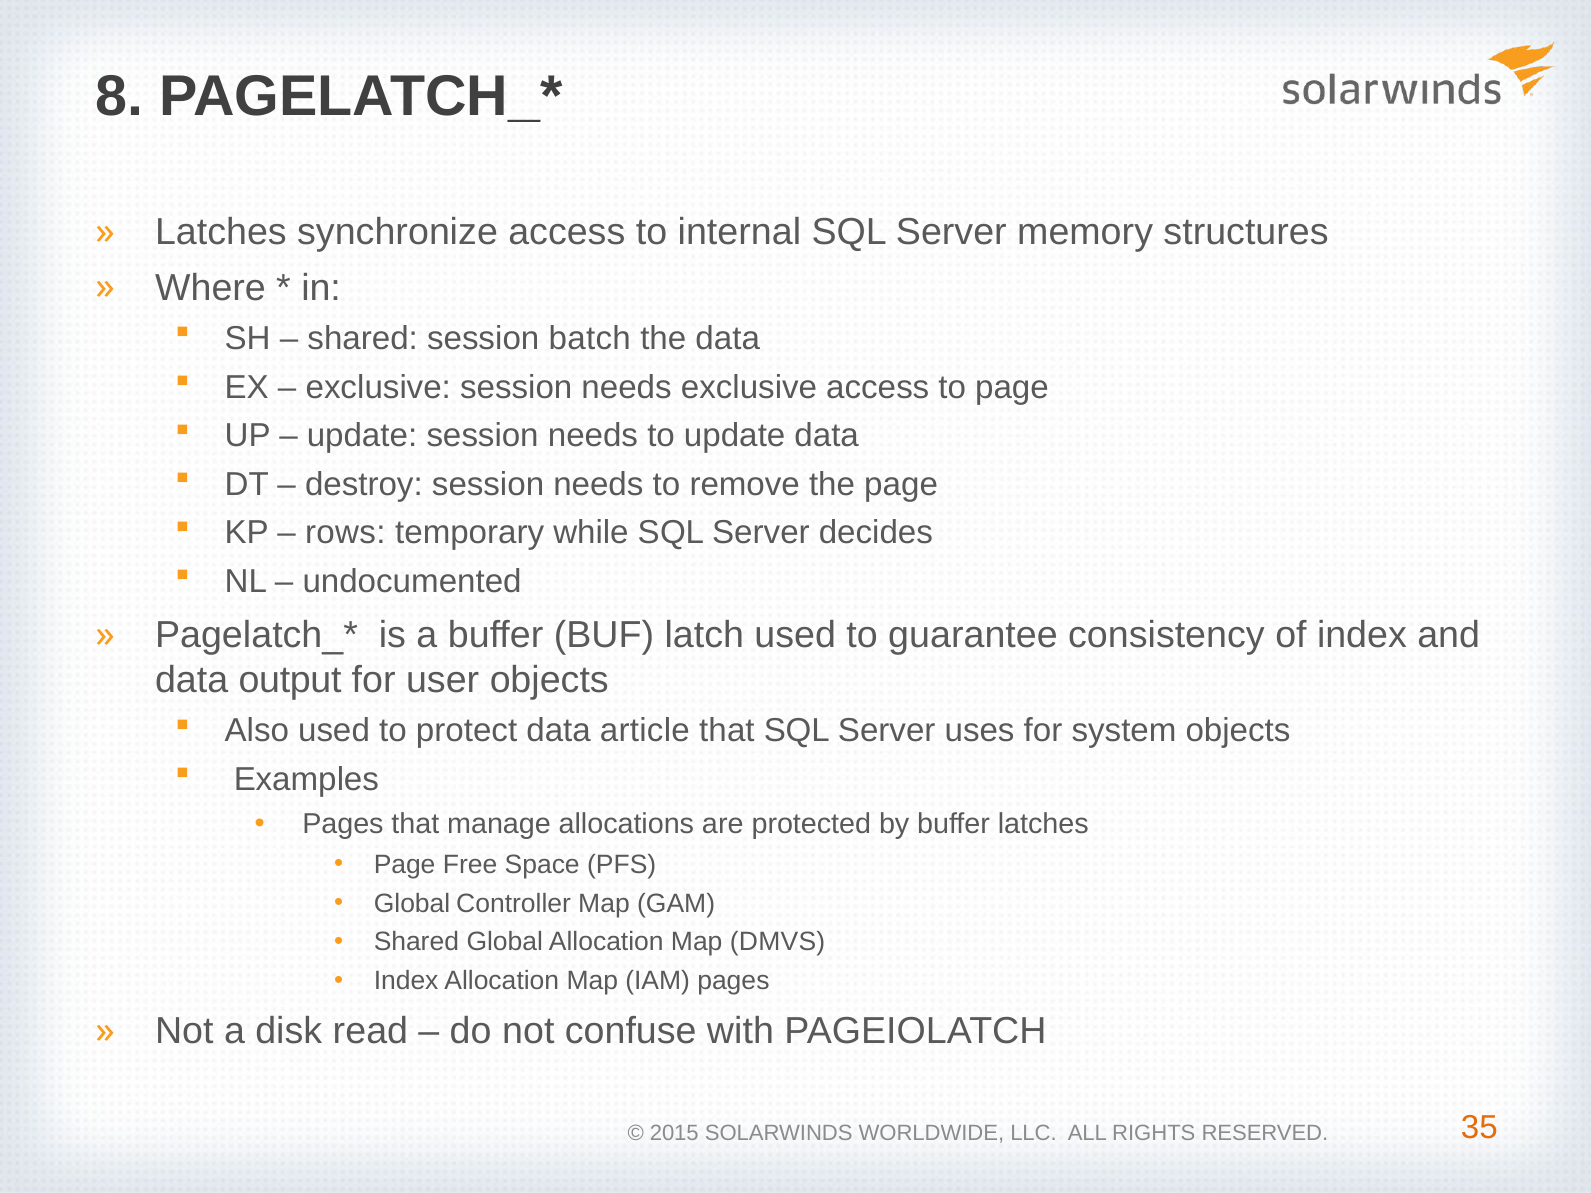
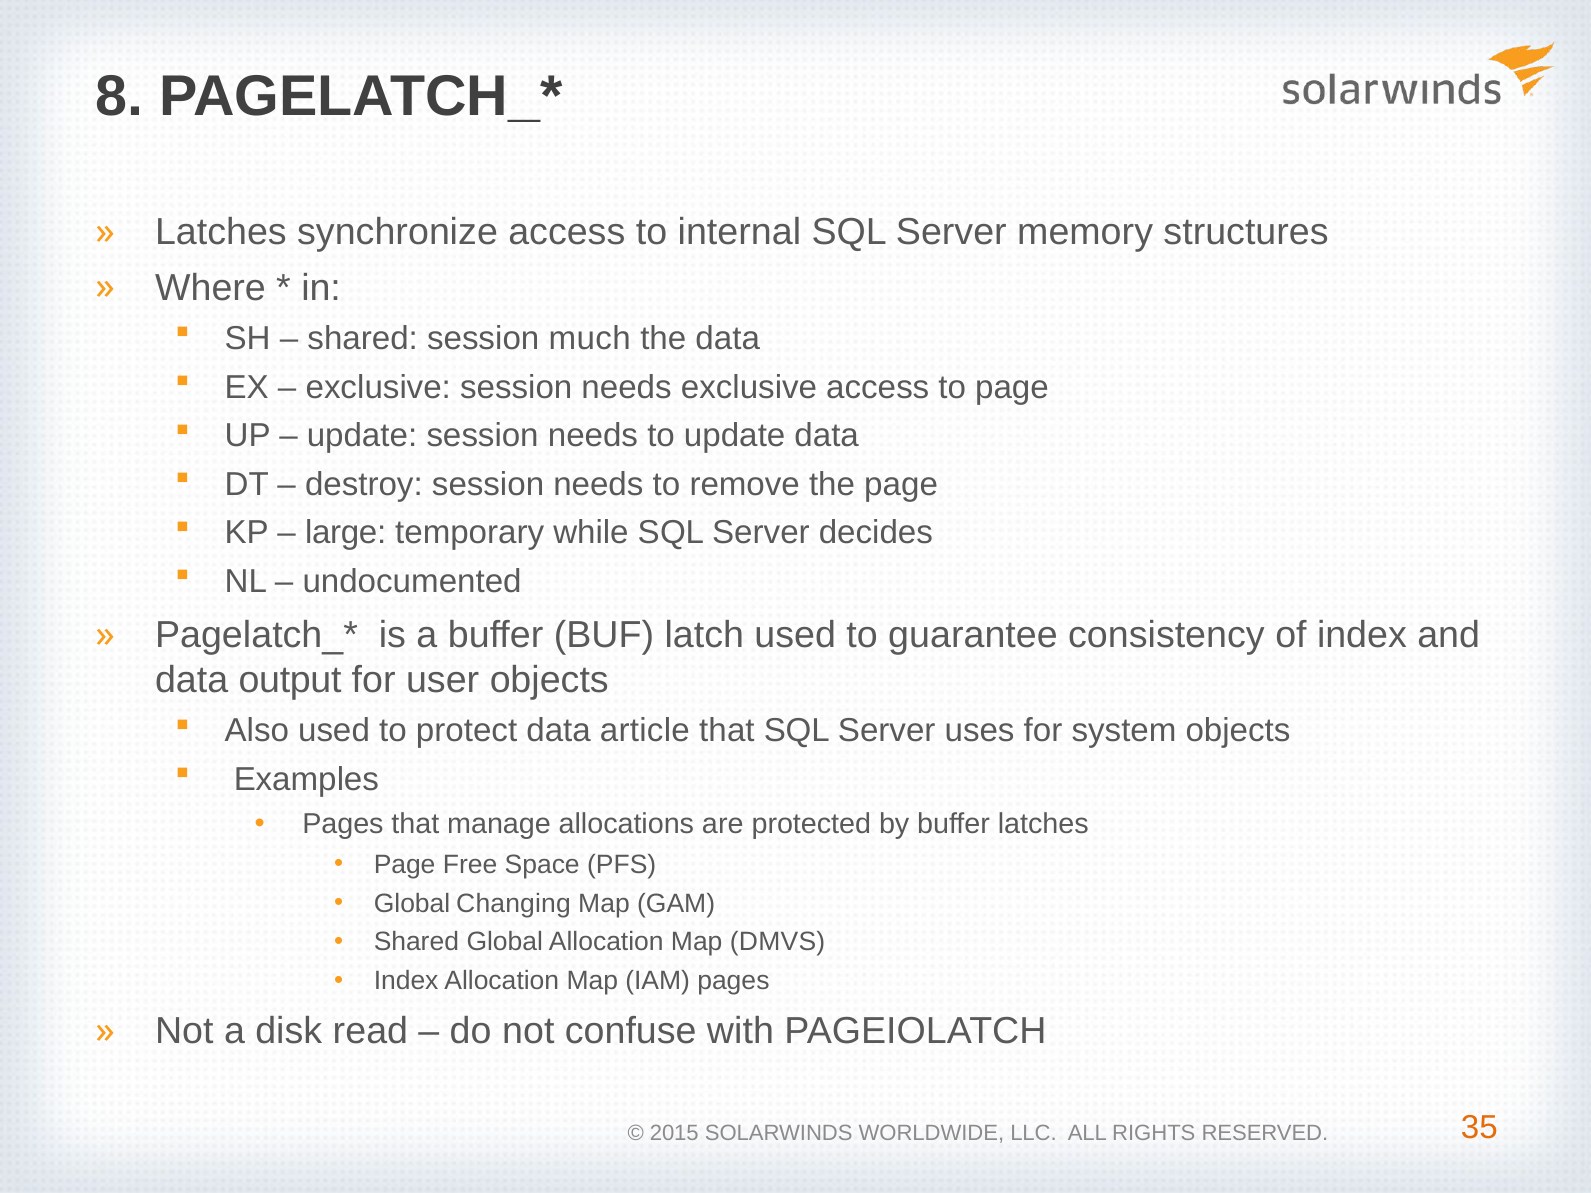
batch: batch -> much
rows: rows -> large
Controller: Controller -> Changing
